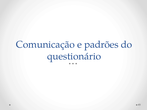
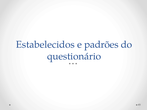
Comunicação: Comunicação -> Estabelecidos
